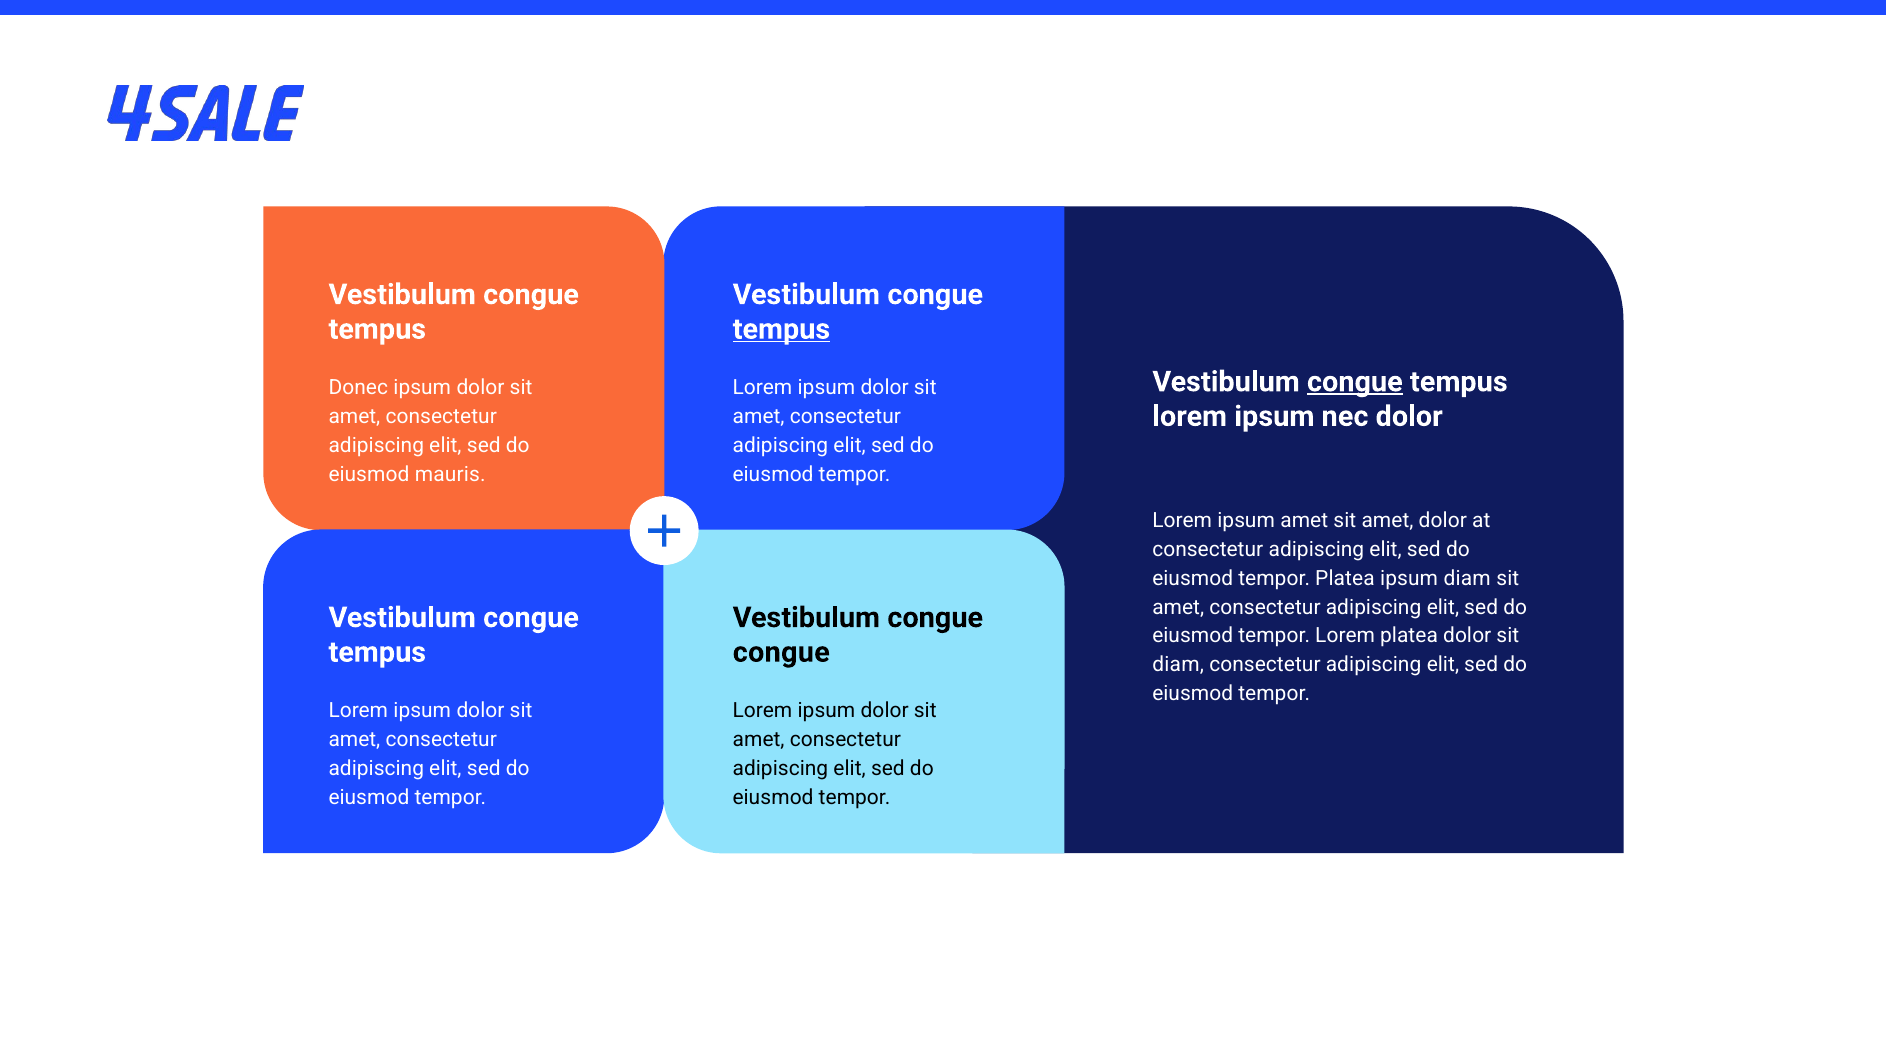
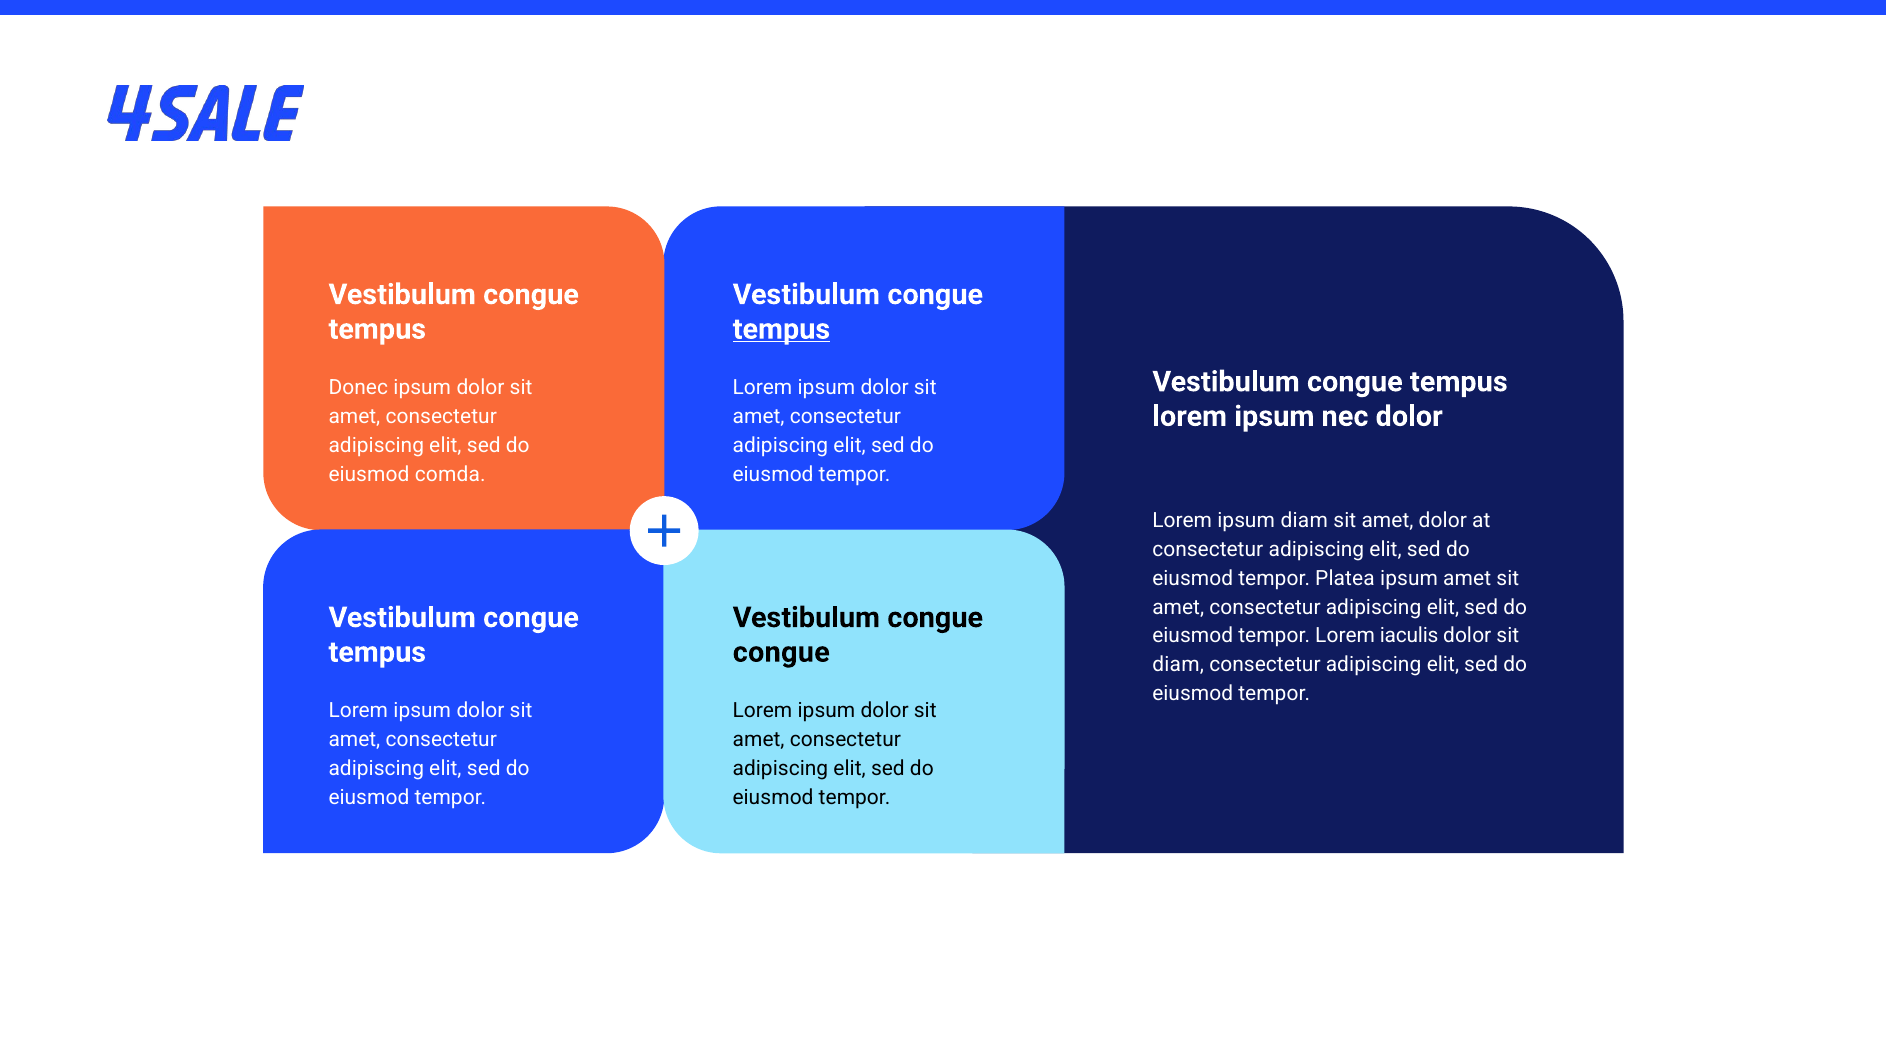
congue at (1355, 382) underline: present -> none
mauris: mauris -> comda
ipsum amet: amet -> diam
ipsum diam: diam -> amet
Lorem platea: platea -> iaculis
